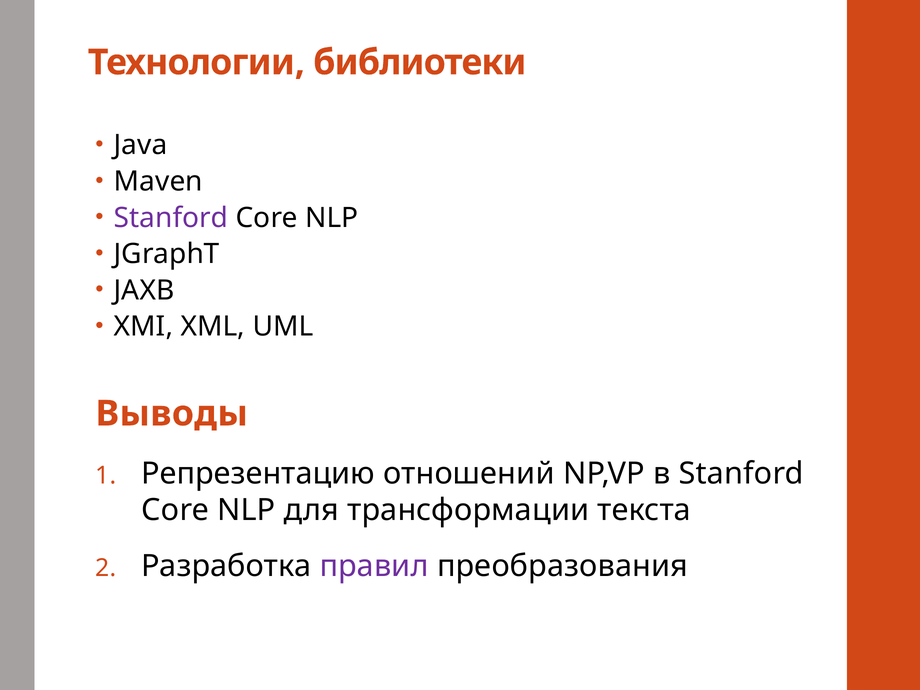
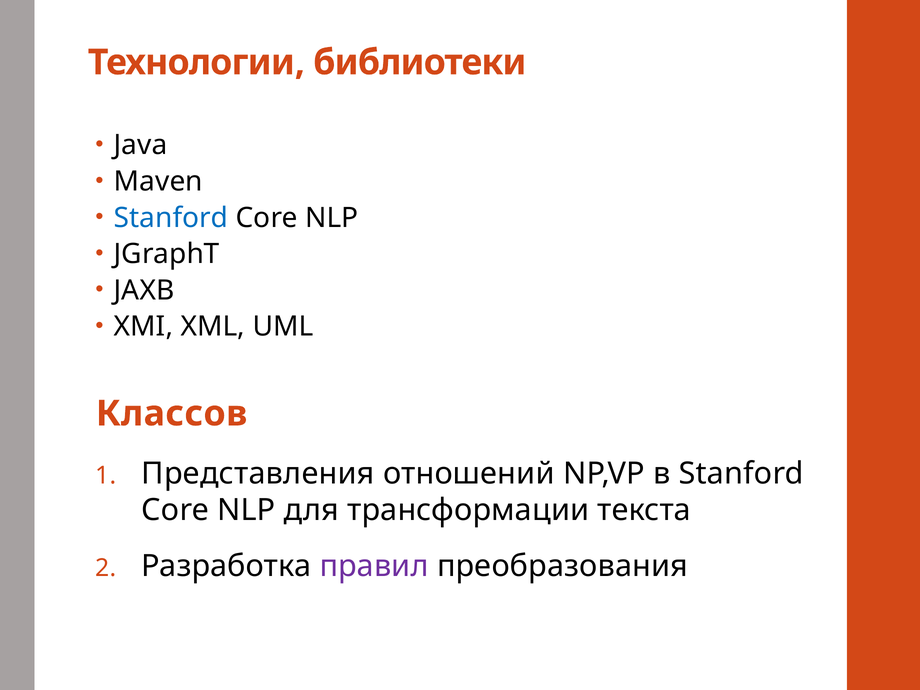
Stanford at (171, 218) colour: purple -> blue
Выводы: Выводы -> Классов
Репрезентацию: Репрезентацию -> Представления
